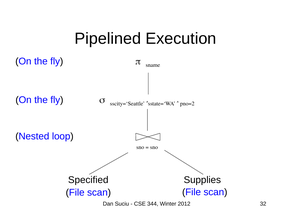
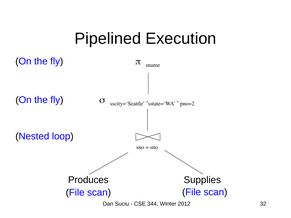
Specified: Specified -> Produces
